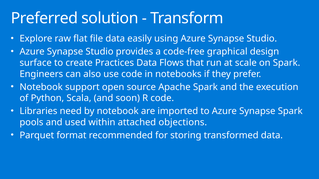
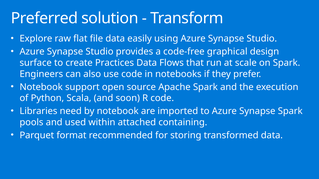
objections: objections -> containing
